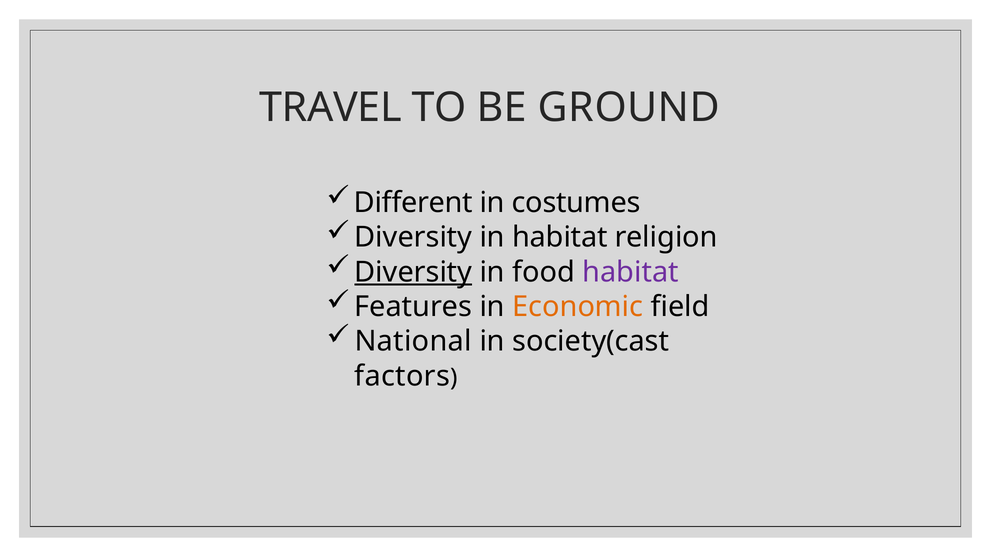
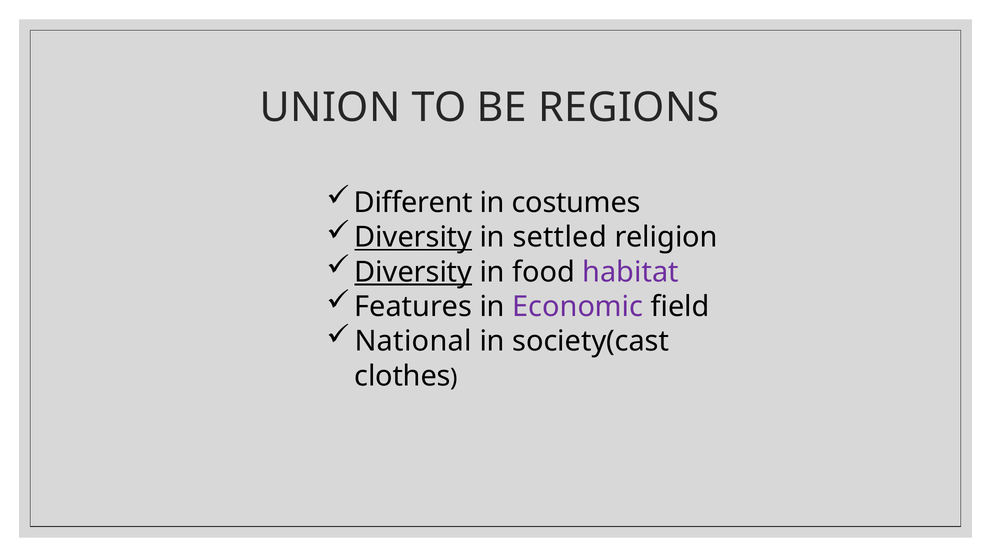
TRAVEL: TRAVEL -> UNION
GROUND: GROUND -> REGIONS
Diversity at (413, 237) underline: none -> present
in habitat: habitat -> settled
Economic colour: orange -> purple
factors: factors -> clothes
